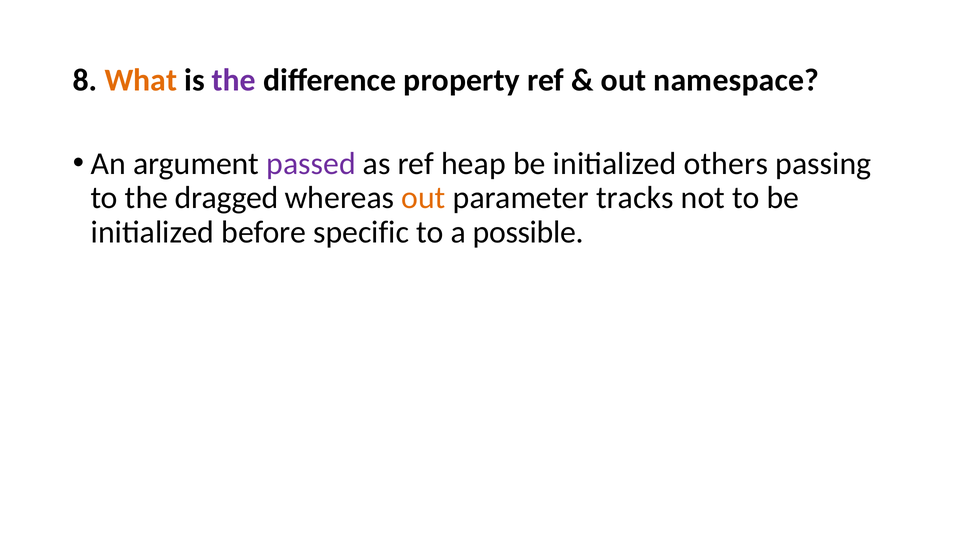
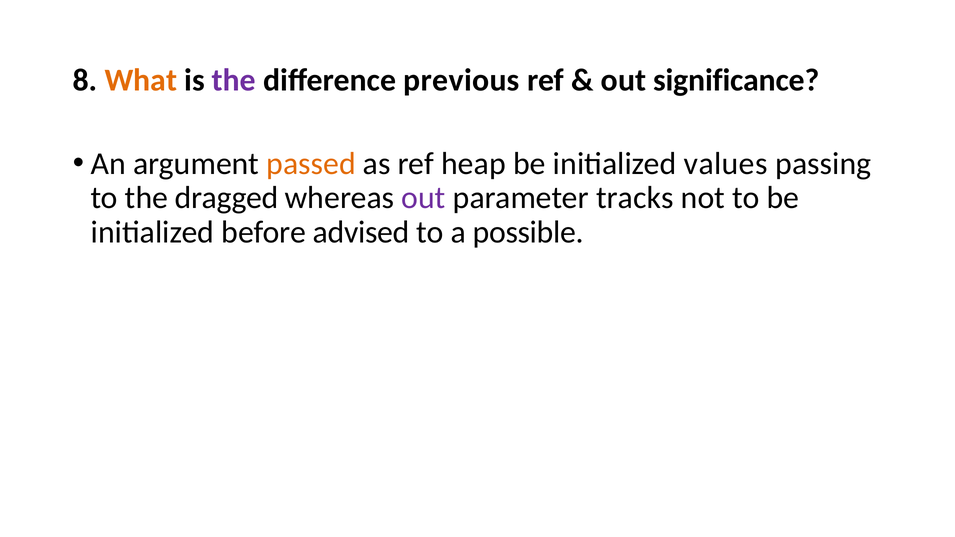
property: property -> previous
namespace: namespace -> significance
passed colour: purple -> orange
others: others -> values
out at (423, 198) colour: orange -> purple
specific: specific -> advised
